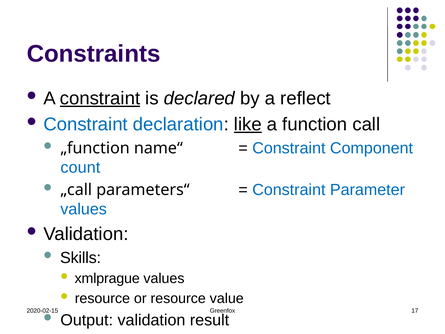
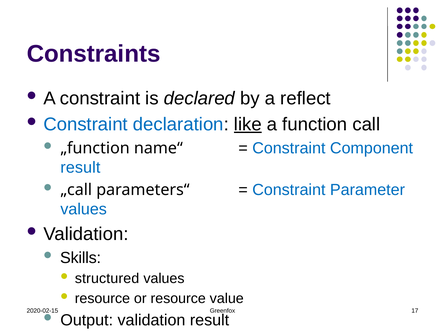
constraint at (100, 98) underline: present -> none
count at (80, 167): count -> result
xmlprague: xmlprague -> structured
